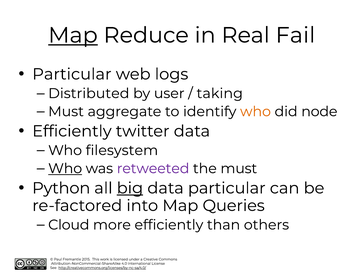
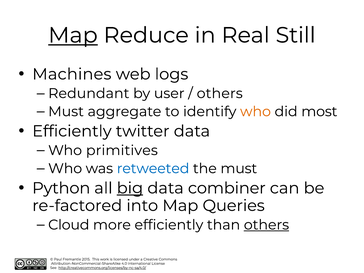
Fail: Fail -> Still
Particular at (72, 74): Particular -> Machines
Distributed: Distributed -> Redundant
taking at (220, 93): taking -> others
node: node -> most
filesystem: filesystem -> primitives
Who at (65, 169) underline: present -> none
retweeted colour: purple -> blue
data particular: particular -> combiner
others at (266, 225) underline: none -> present
